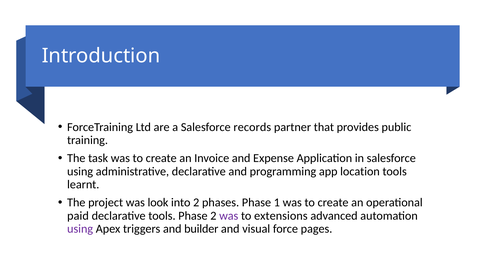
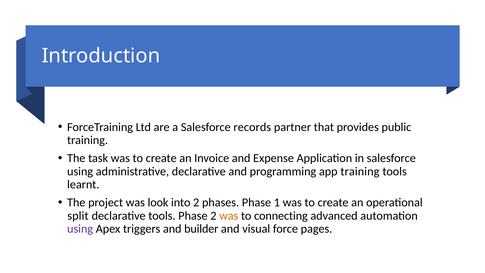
app location: location -> training
paid: paid -> split
was at (229, 216) colour: purple -> orange
extensions: extensions -> connecting
